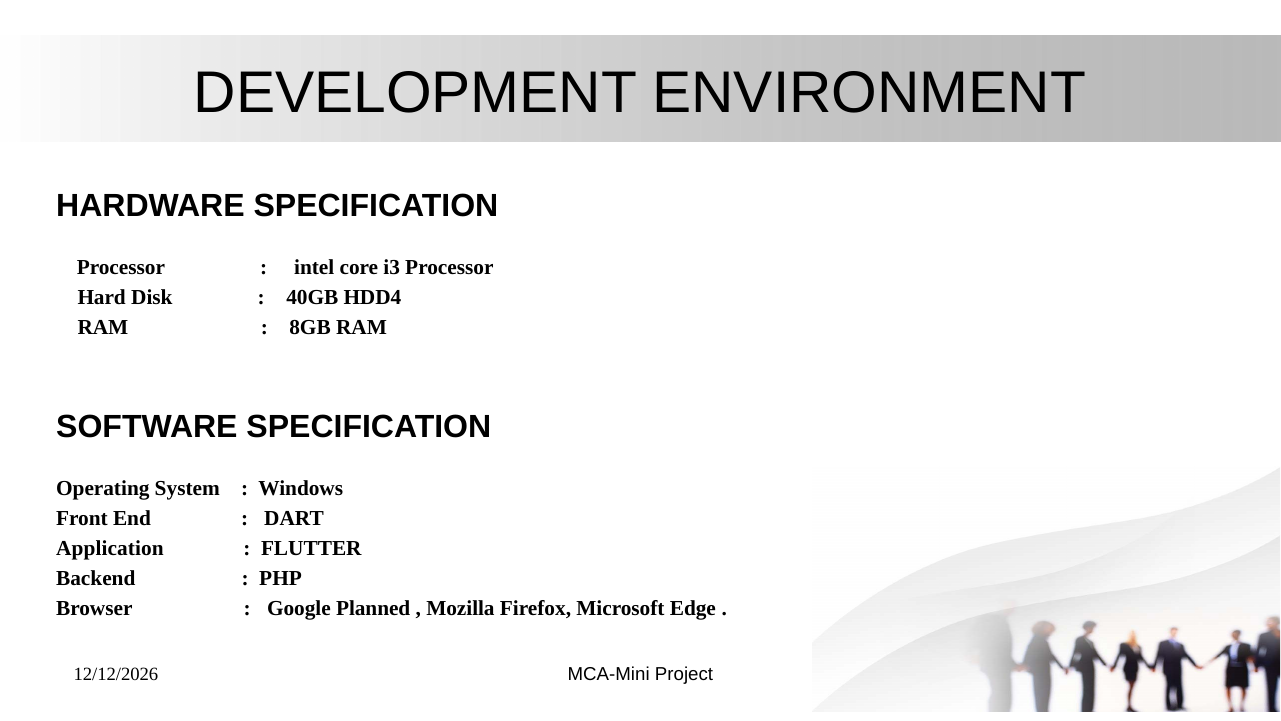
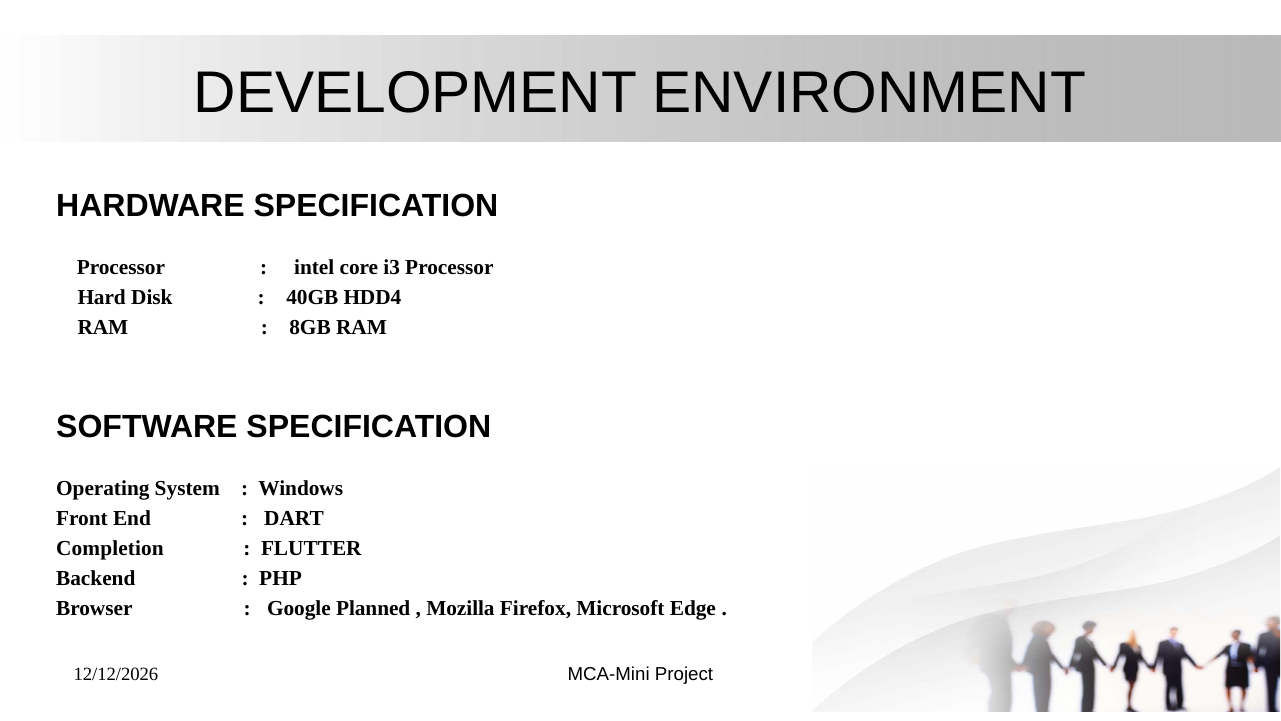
Application: Application -> Completion
